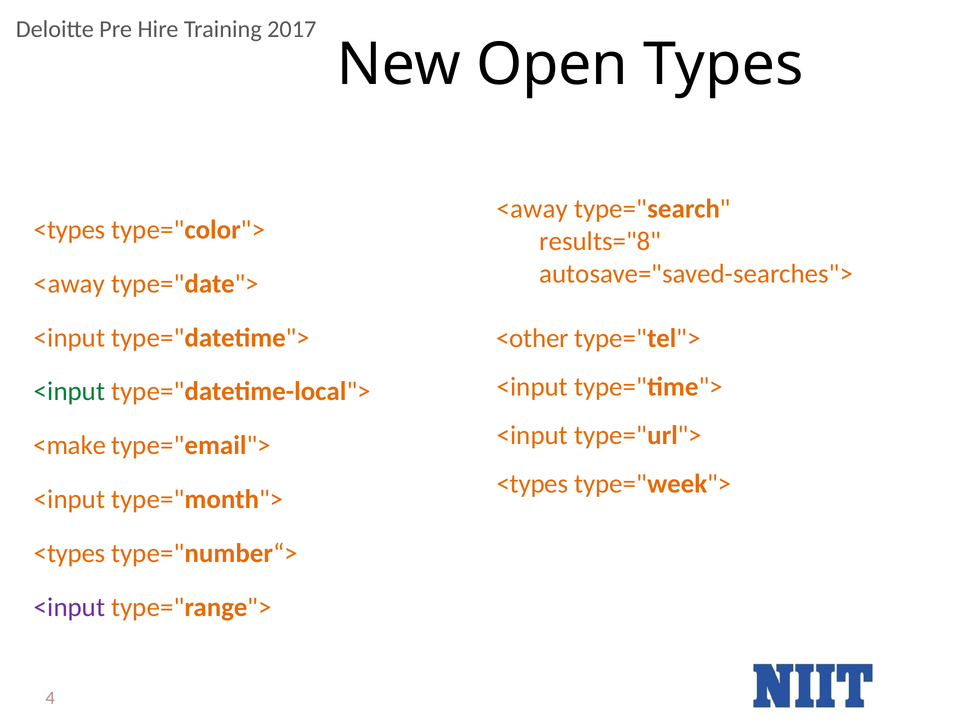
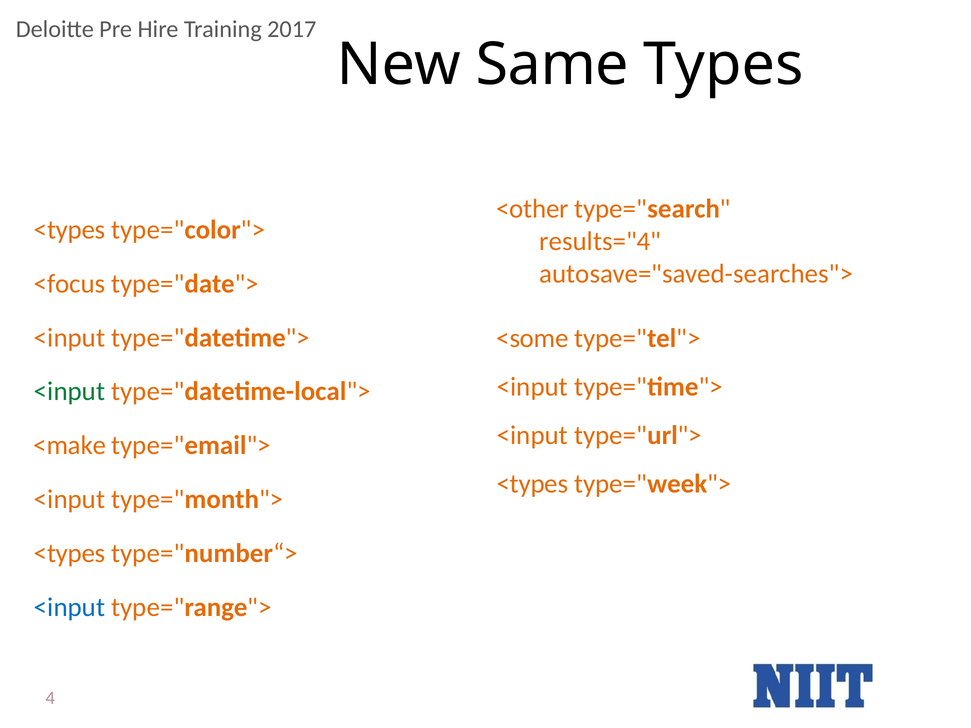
Open: Open -> Same
<away at (532, 209): <away -> <other
results="8: results="8 -> results="4
<away at (70, 284): <away -> <focus
<other: <other -> <some
<input at (70, 607) colour: purple -> blue
